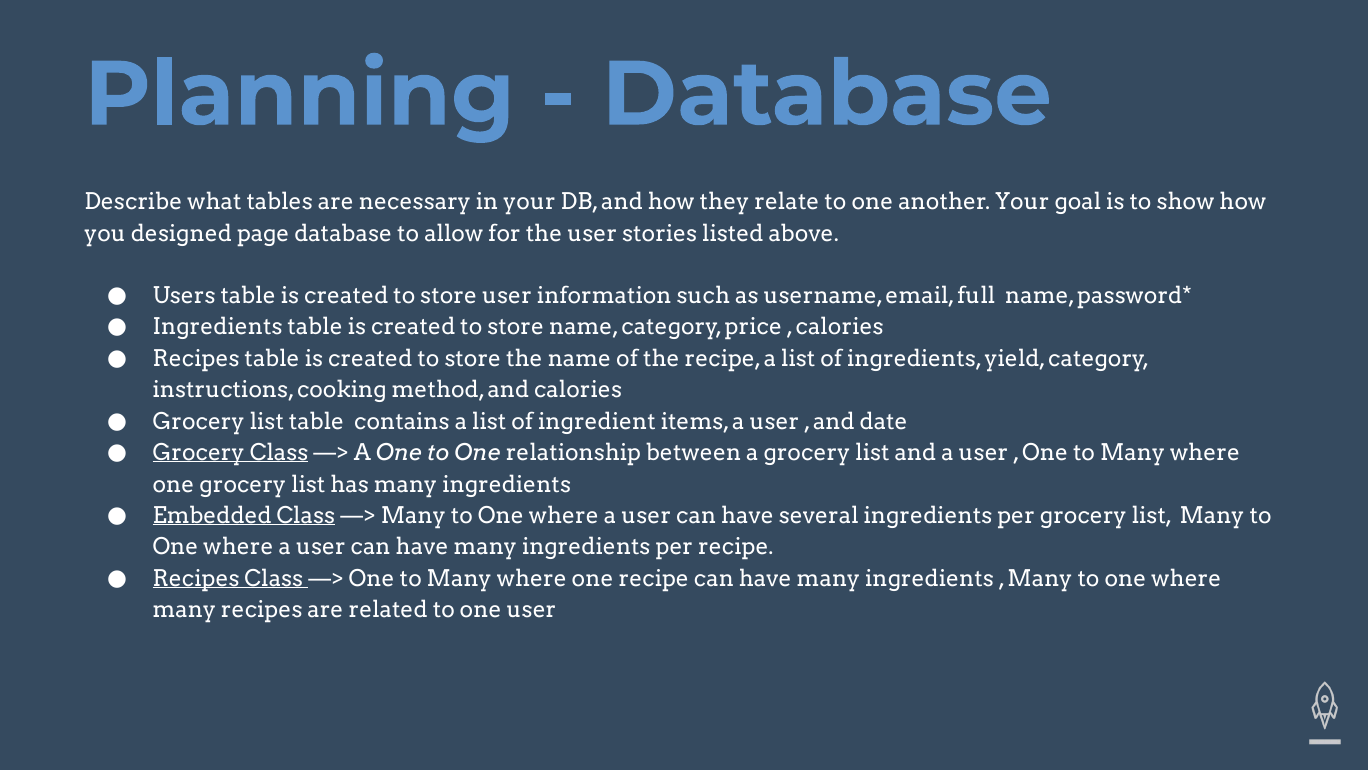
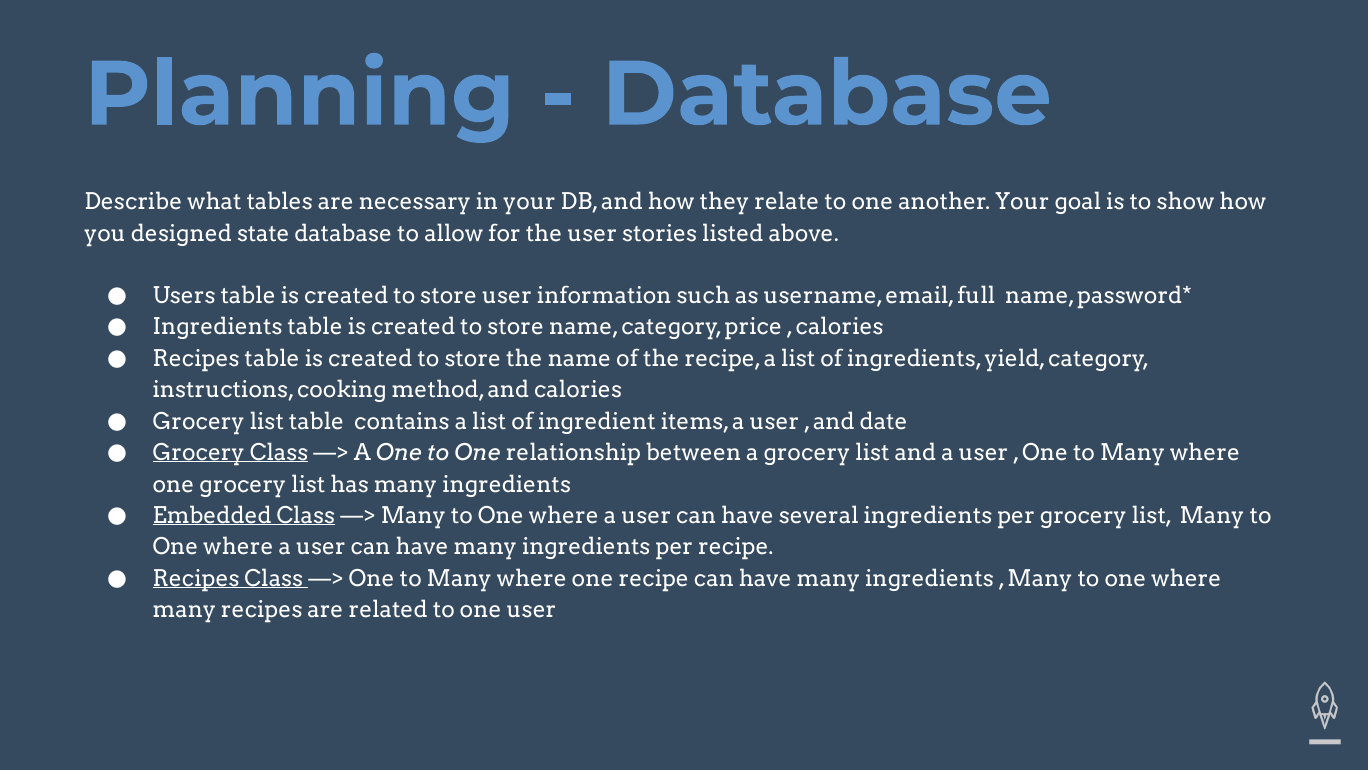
page: page -> state
